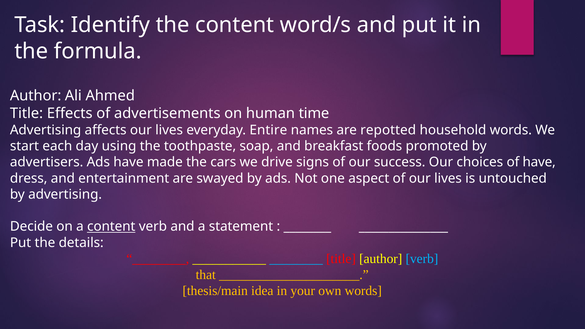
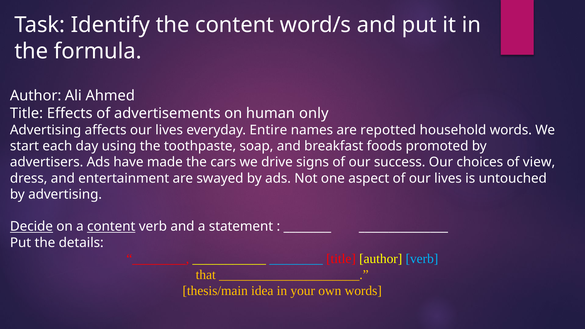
time: time -> only
of have: have -> view
Decide underline: none -> present
